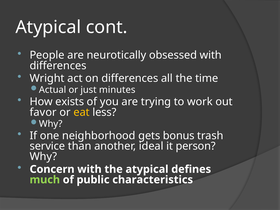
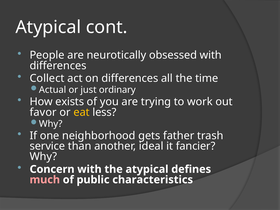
Wright: Wright -> Collect
minutes: minutes -> ordinary
bonus: bonus -> father
person: person -> fancier
much colour: light green -> pink
